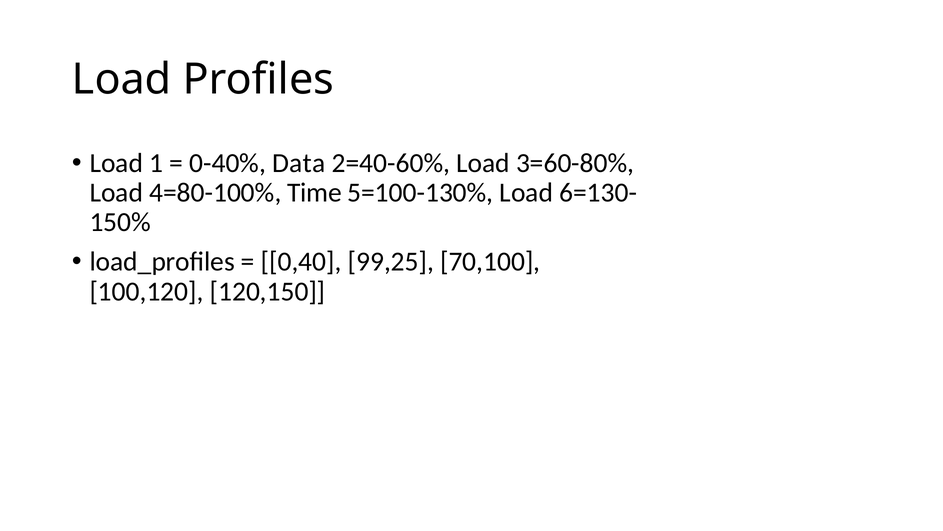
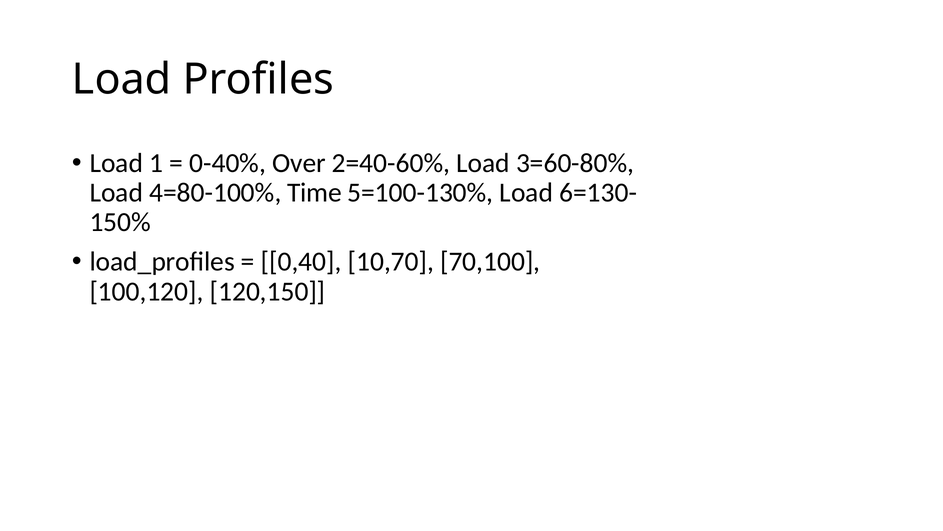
Data: Data -> Over
99,25: 99,25 -> 10,70
